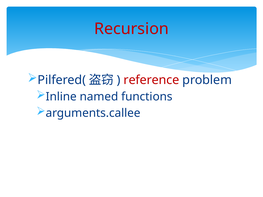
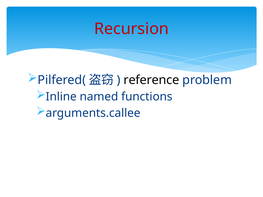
reference colour: red -> black
